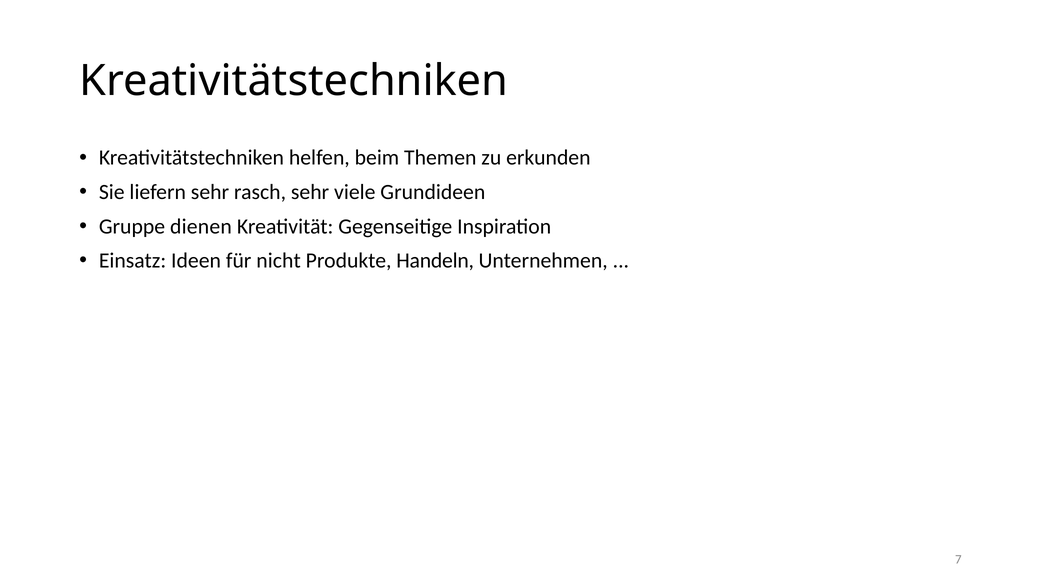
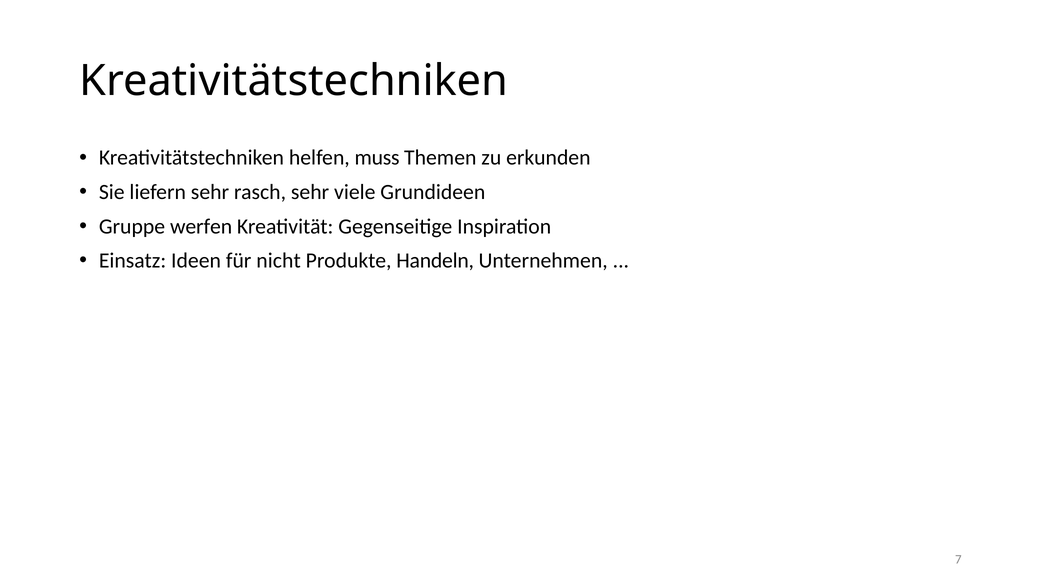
beim: beim -> muss
dienen: dienen -> werfen
